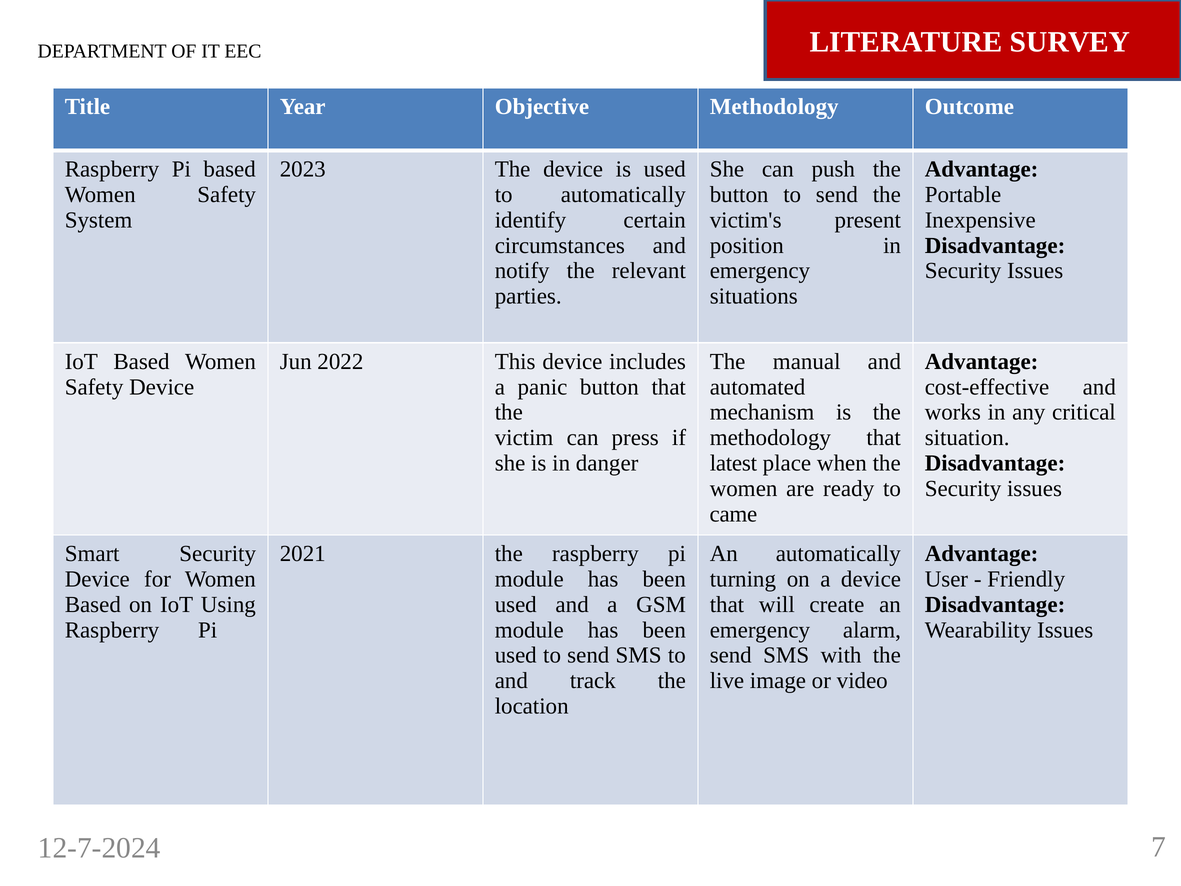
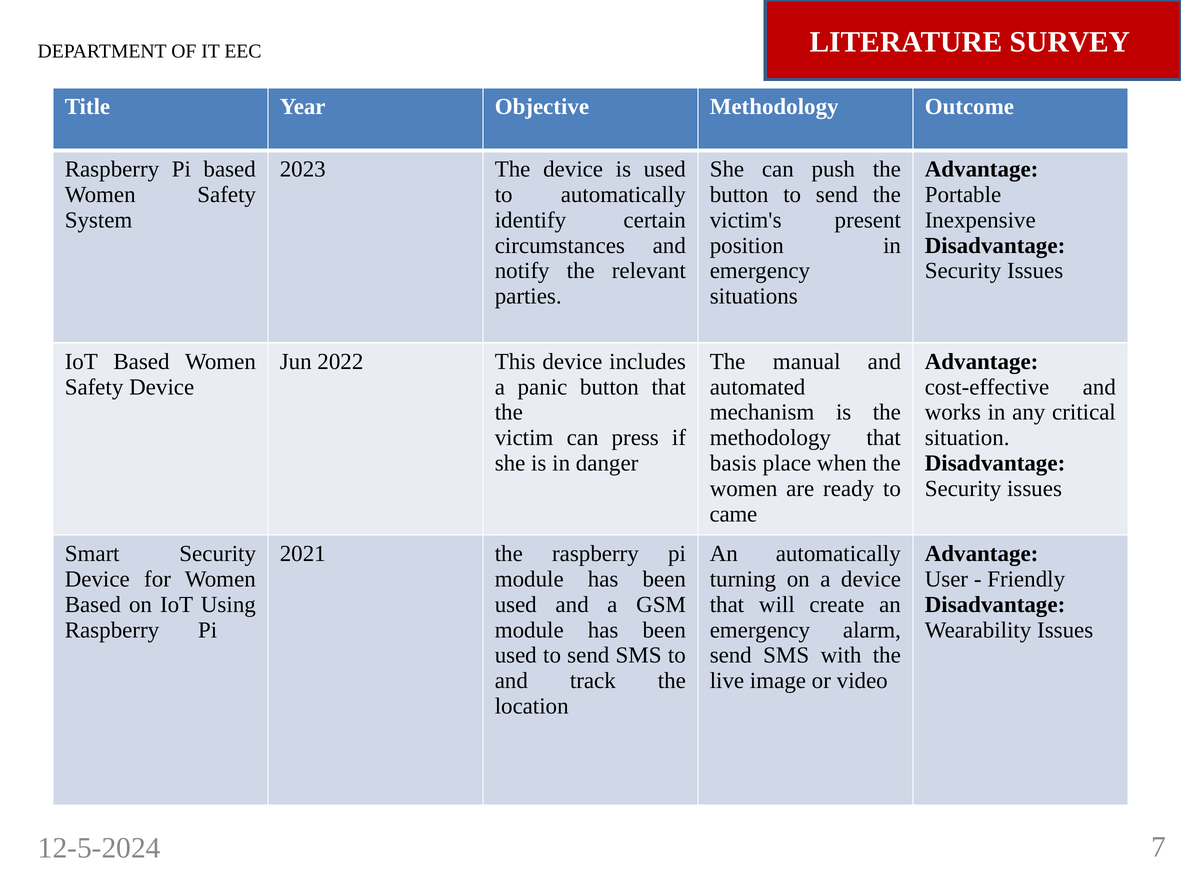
latest: latest -> basis
12-7-2024: 12-7-2024 -> 12-5-2024
